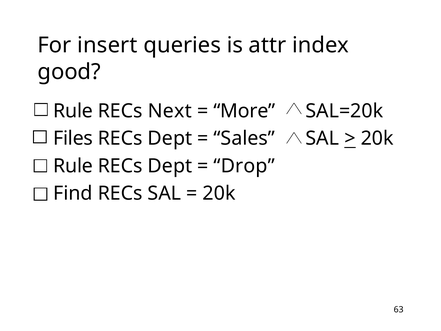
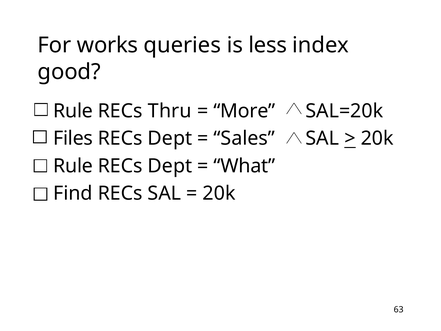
insert: insert -> works
attr: attr -> less
Next: Next -> Thru
Drop: Drop -> What
